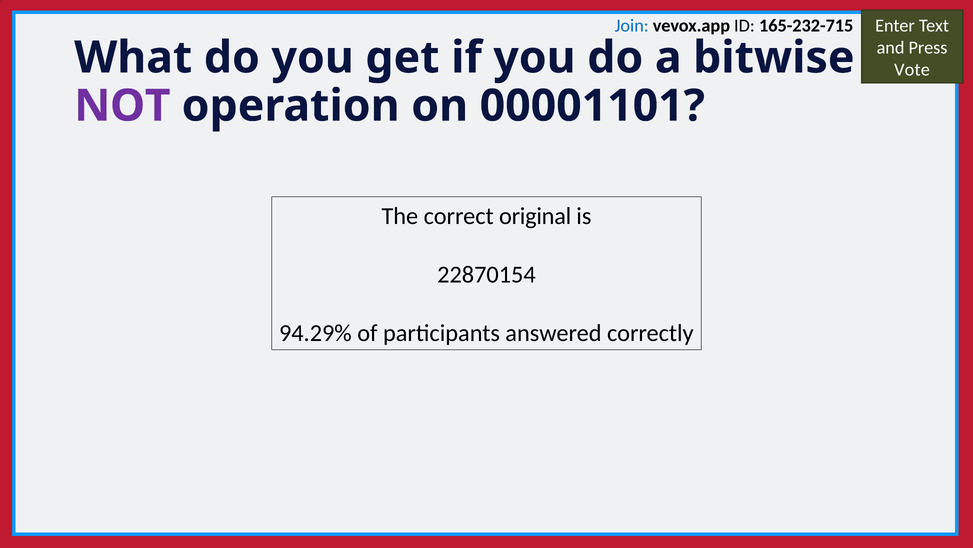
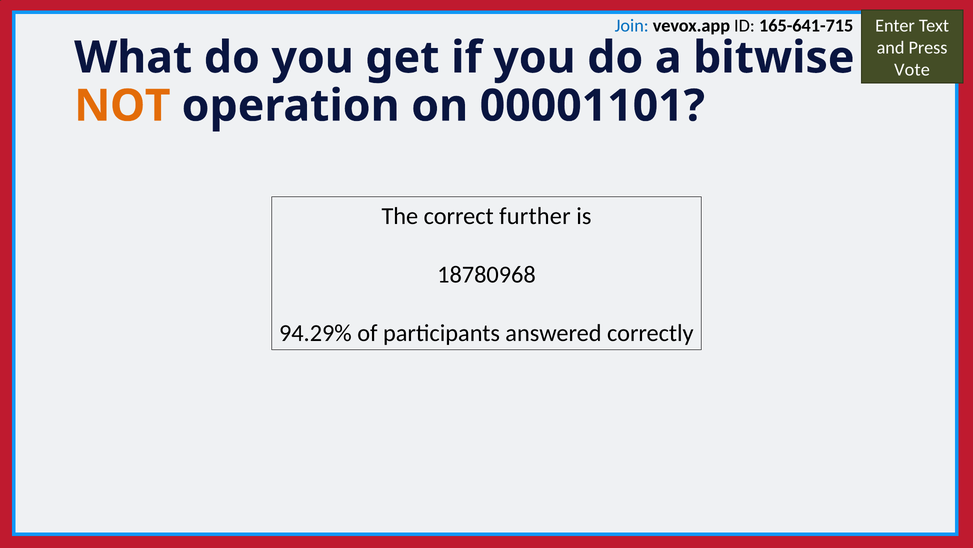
165-232-715: 165-232-715 -> 165-641-715
NOT colour: purple -> orange
original: original -> further
22870154: 22870154 -> 18780968
